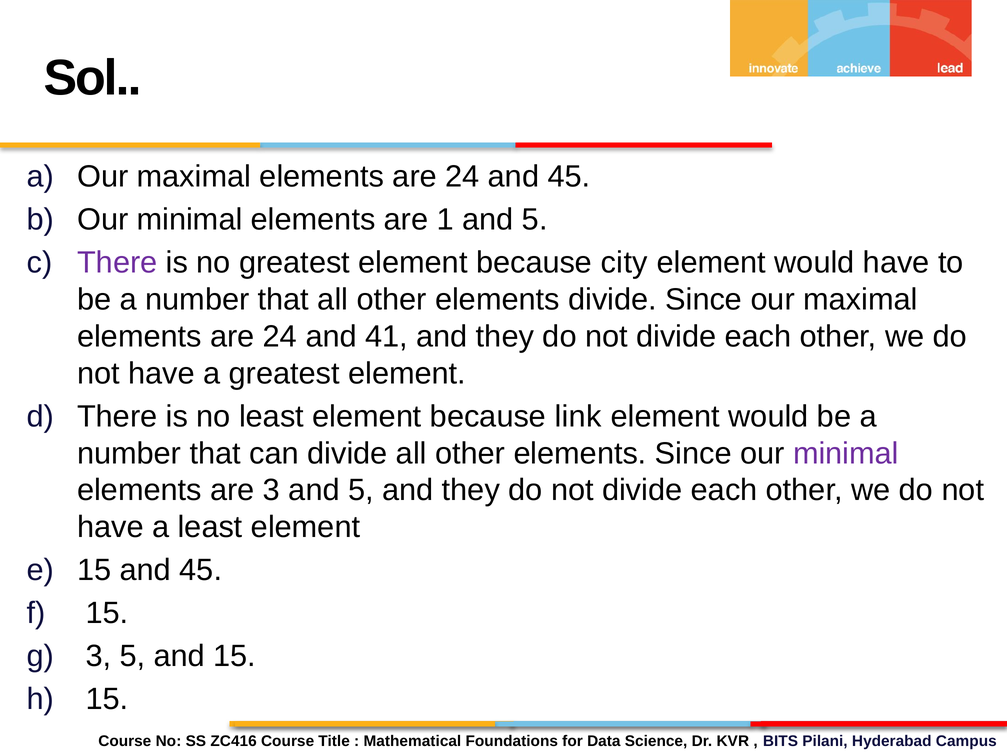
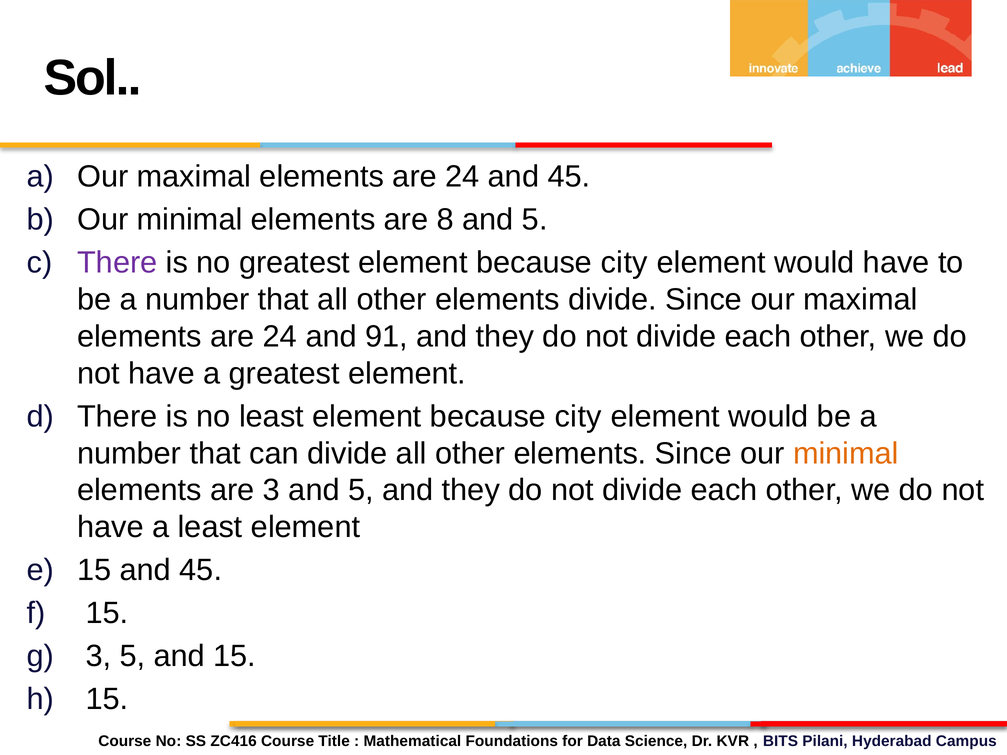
1: 1 -> 8
41: 41 -> 91
least element because link: link -> city
minimal at (846, 454) colour: purple -> orange
